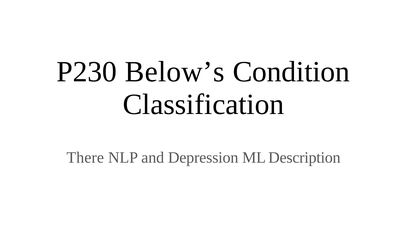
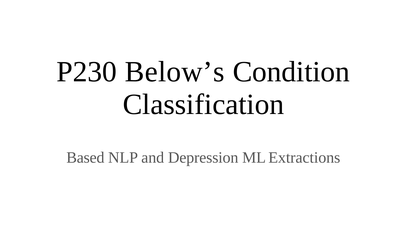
There: There -> Based
Description: Description -> Extractions
